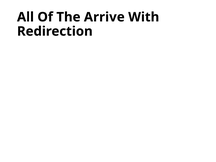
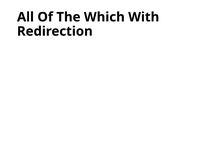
Arrive: Arrive -> Which
